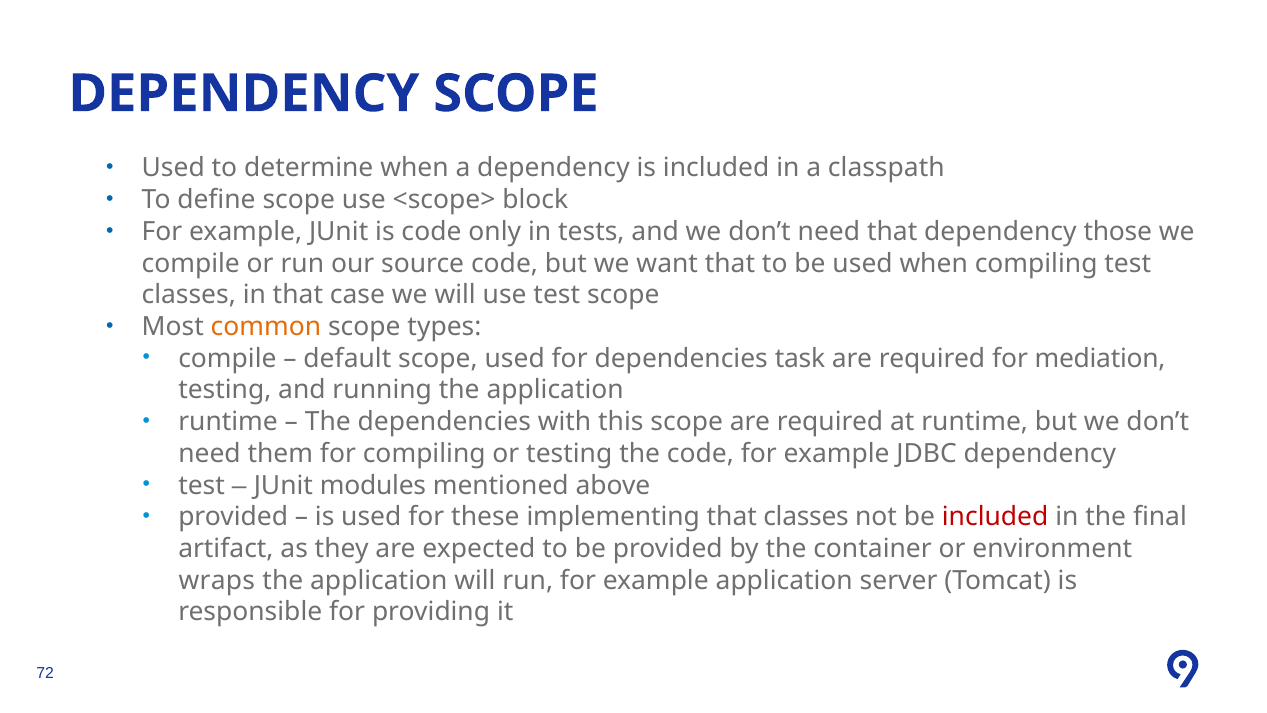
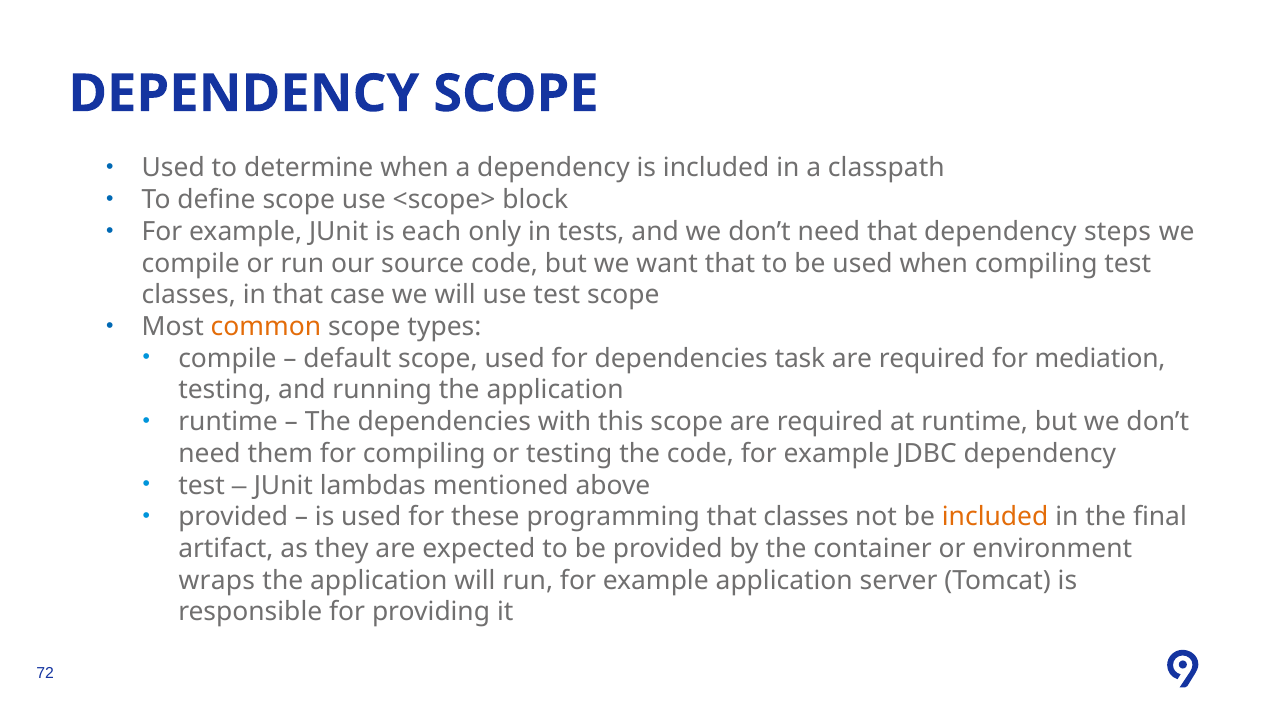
is code: code -> each
those: those -> steps
modules: modules -> lambdas
implementing: implementing -> programming
included at (995, 517) colour: red -> orange
